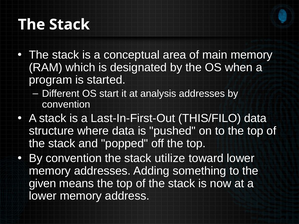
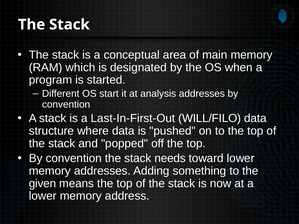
THIS/FILO: THIS/FILO -> WILL/FILO
utilize: utilize -> needs
